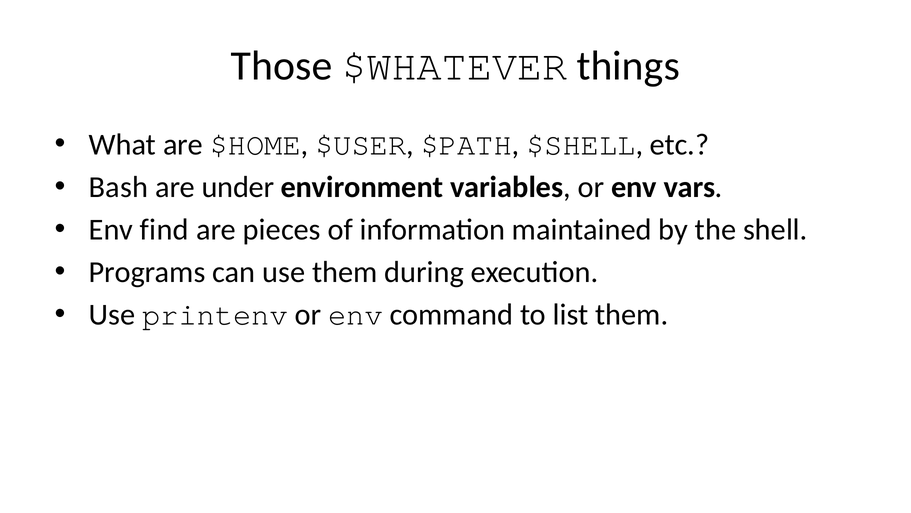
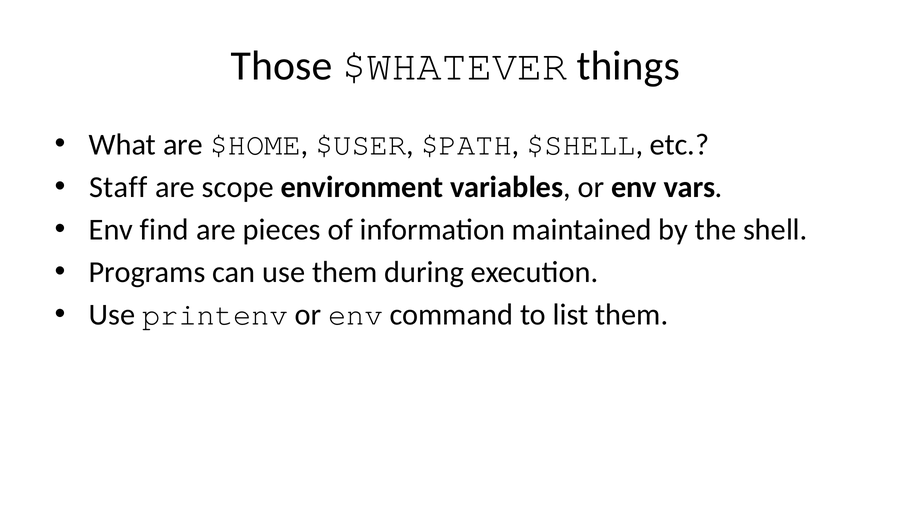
Bash: Bash -> Staff
under: under -> scope
